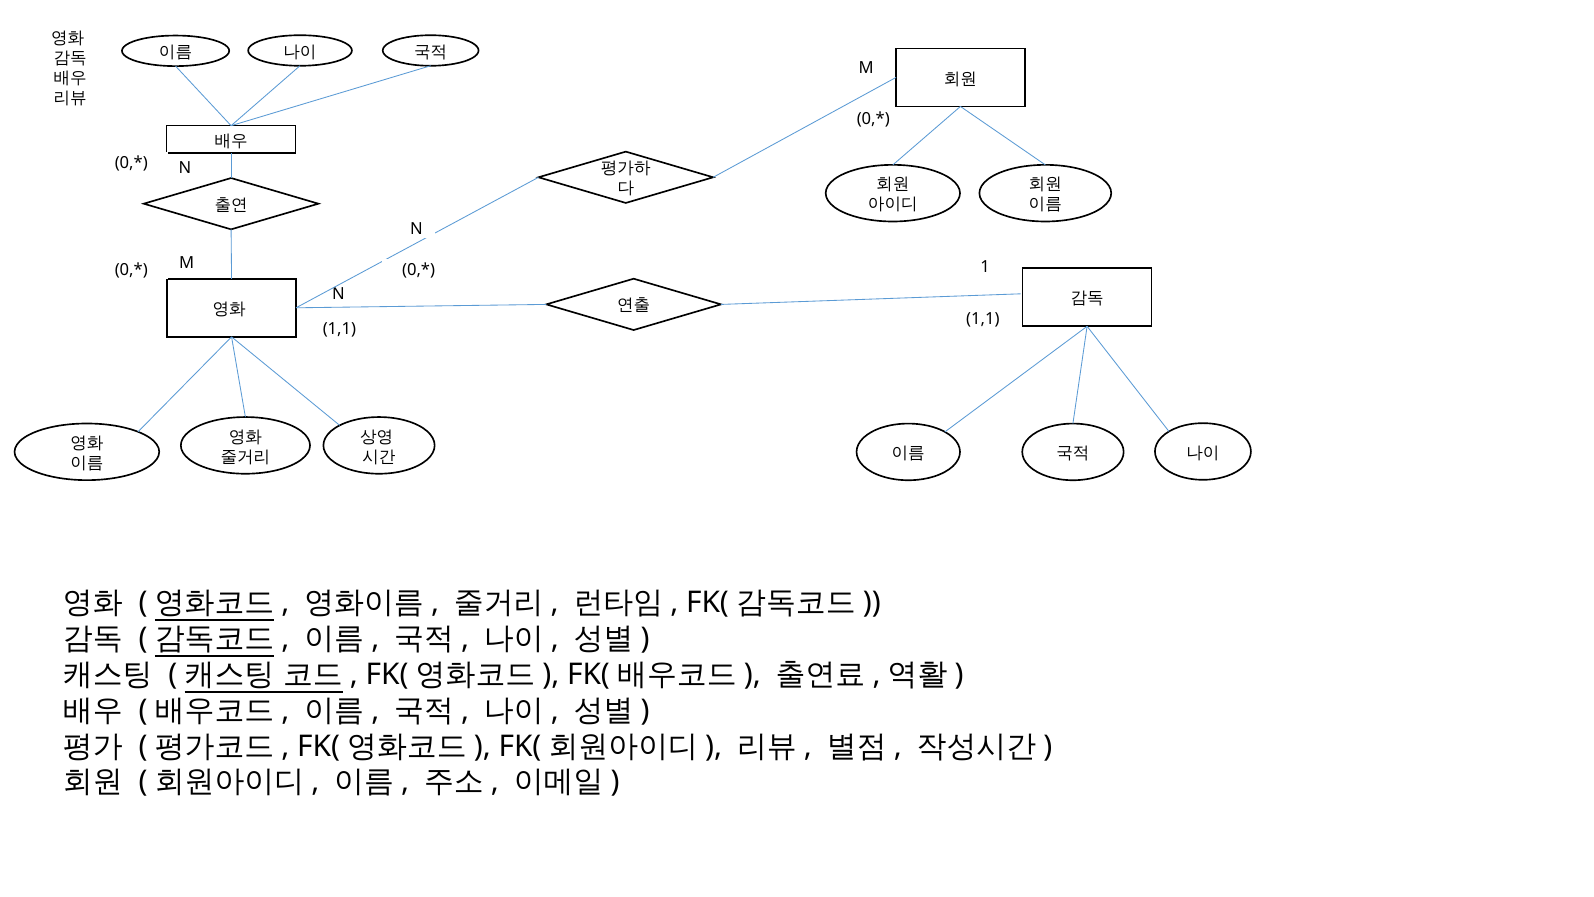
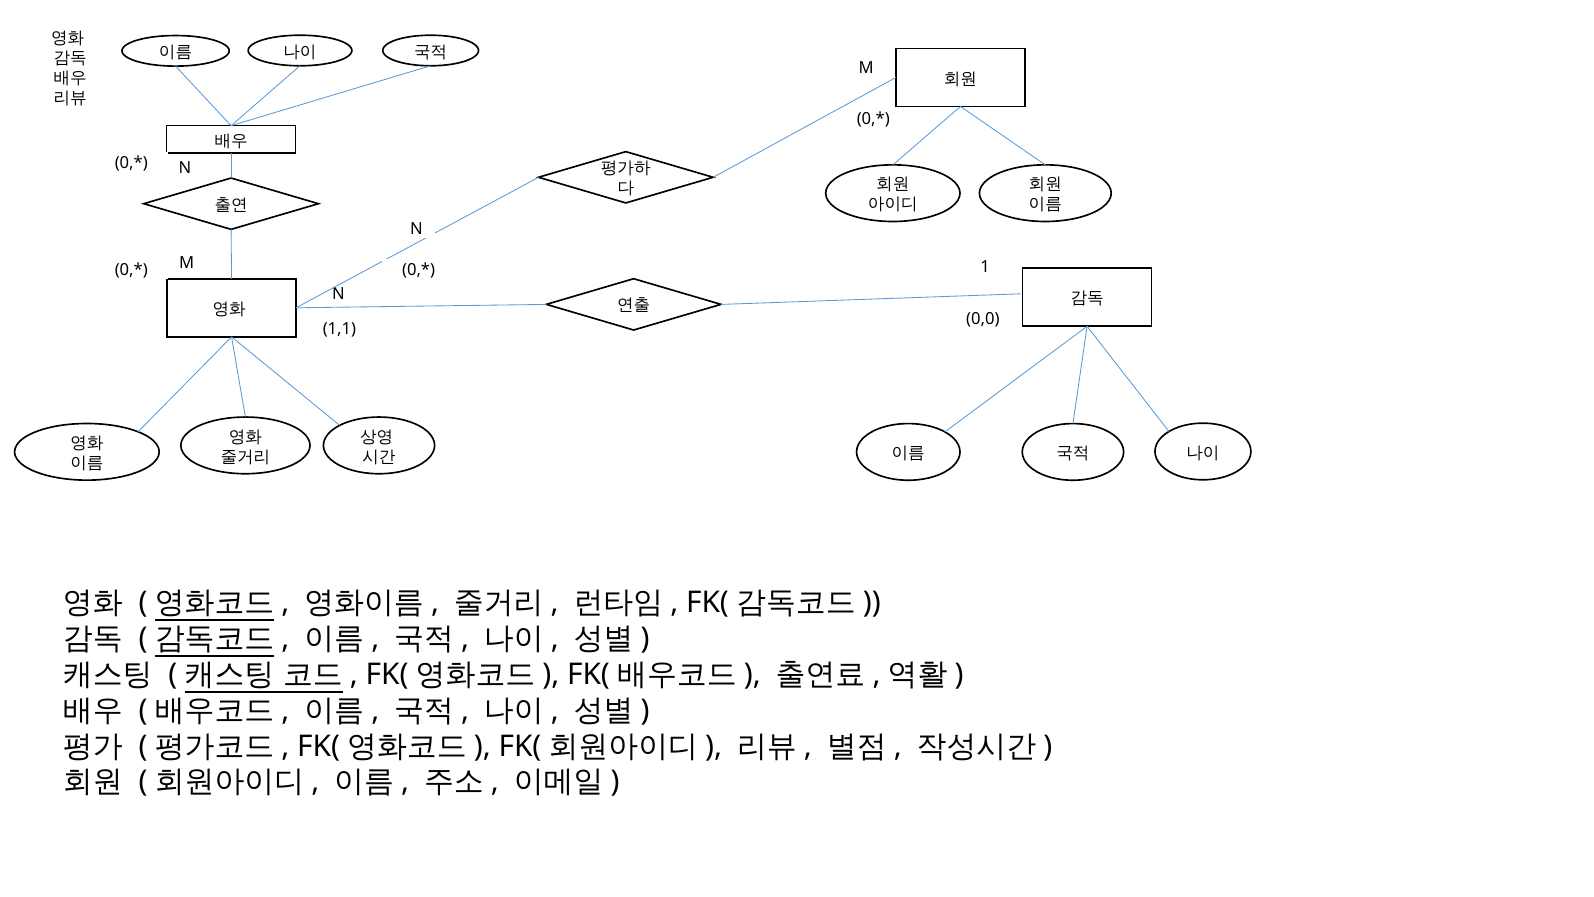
1,1 at (983, 319): 1,1 -> 0,0
